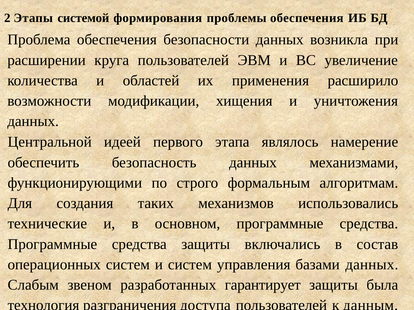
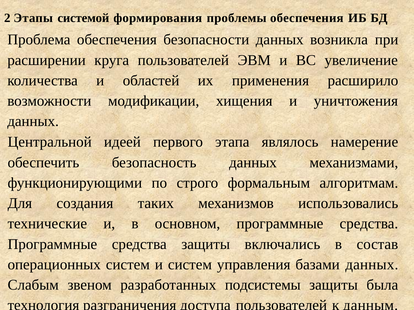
гарантирует: гарантирует -> подсистемы
